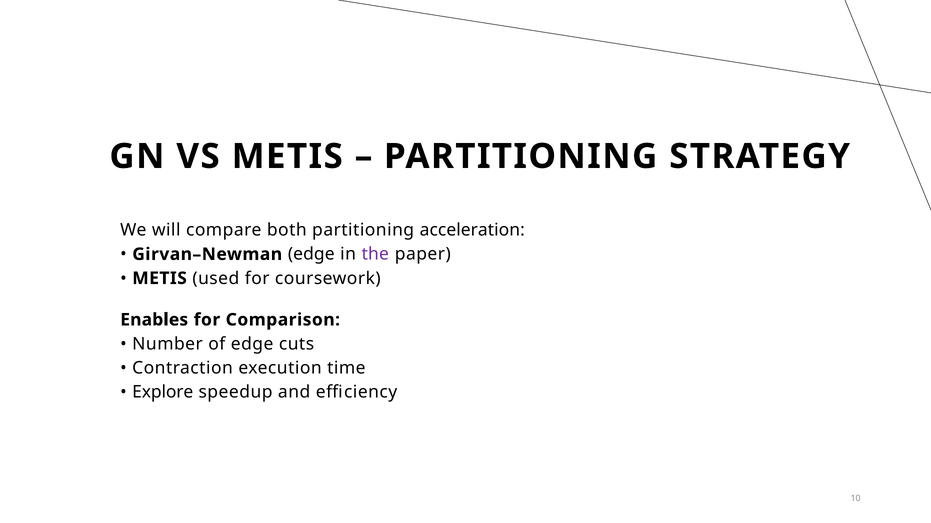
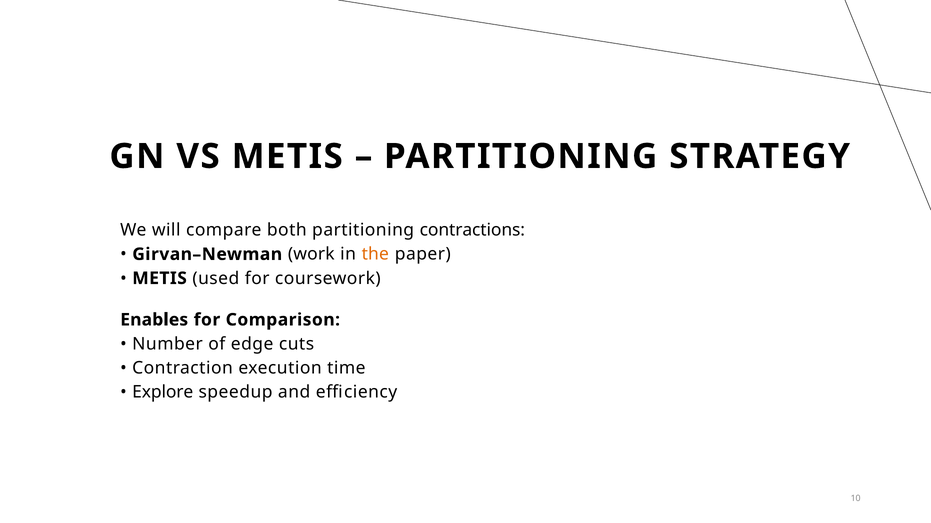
acceleration: acceleration -> contractions
Girvan–Newman edge: edge -> work
the colour: purple -> orange
